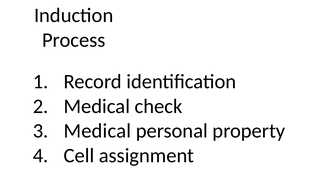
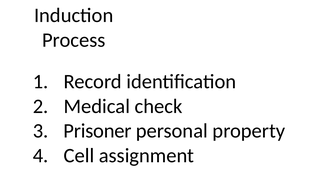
Medical at (97, 131): Medical -> Prisoner
